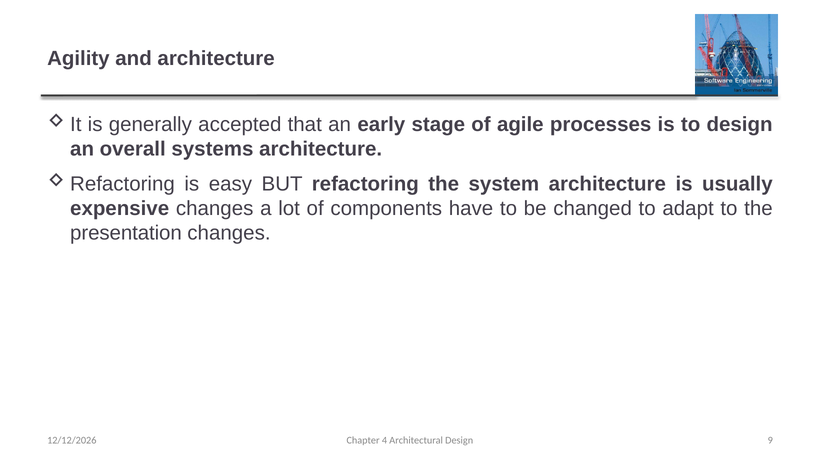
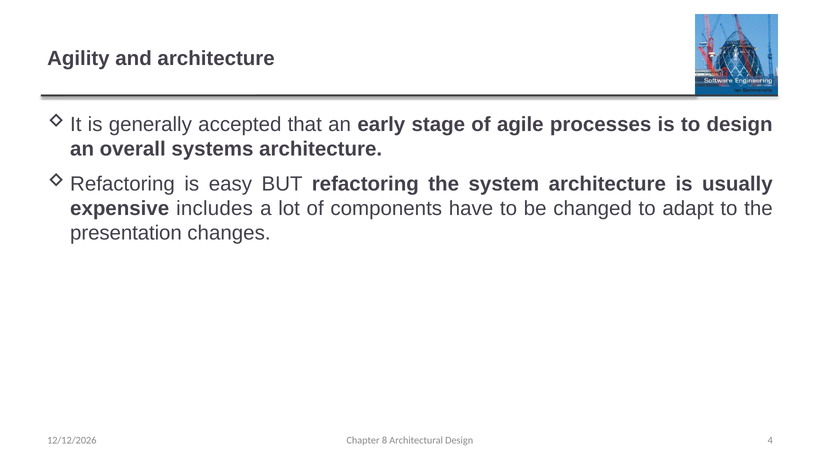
expensive changes: changes -> includes
4: 4 -> 8
9: 9 -> 4
